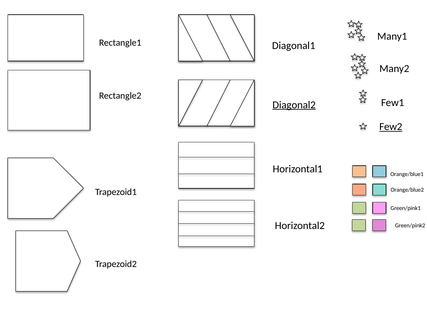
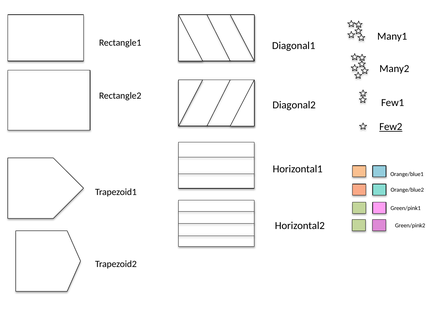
Diagonal2 underline: present -> none
